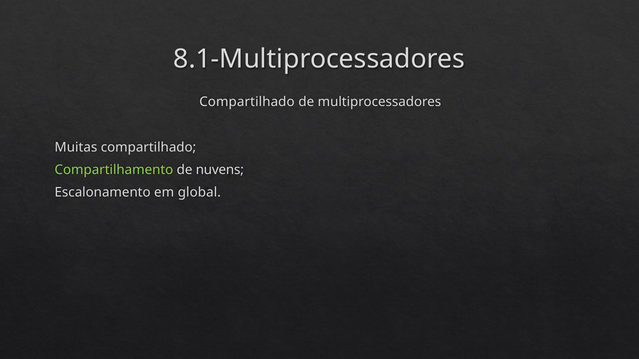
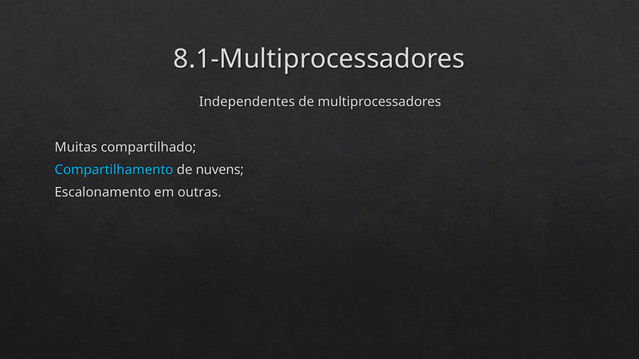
Compartilhado at (247, 102): Compartilhado -> Independentes
Compartilhamento colour: light green -> light blue
global: global -> outras
